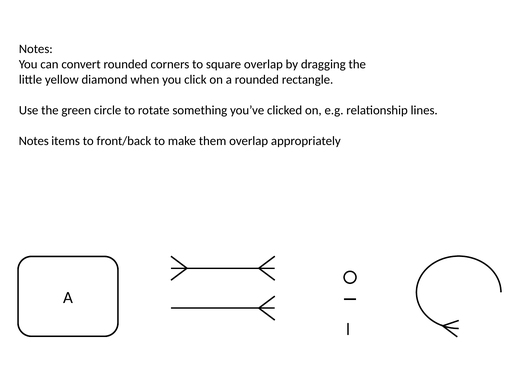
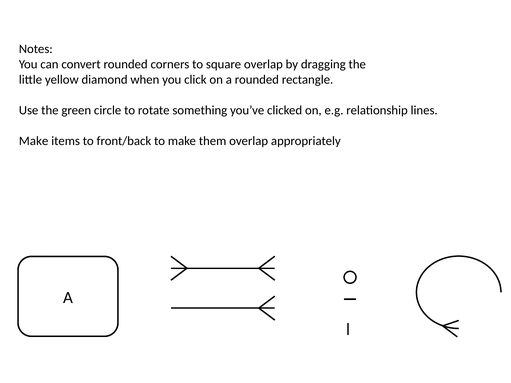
Notes at (34, 141): Notes -> Make
